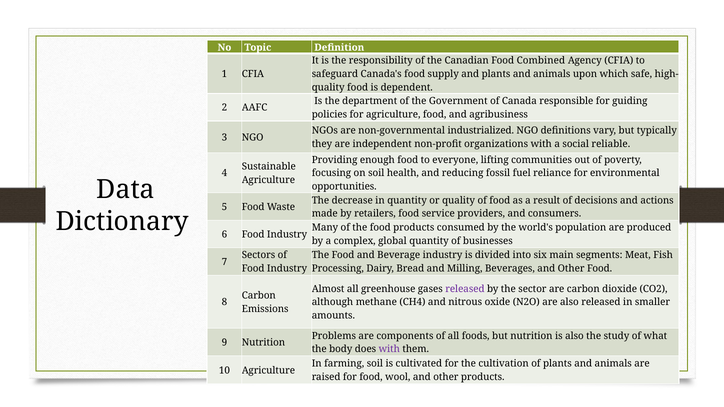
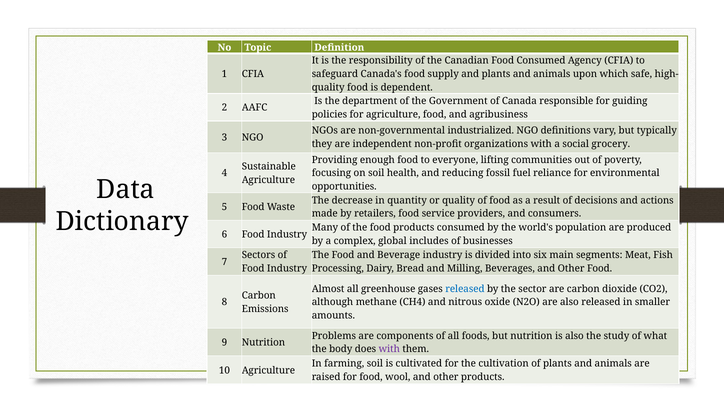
Food Combined: Combined -> Consumed
reliable: reliable -> grocery
global quantity: quantity -> includes
released at (465, 289) colour: purple -> blue
